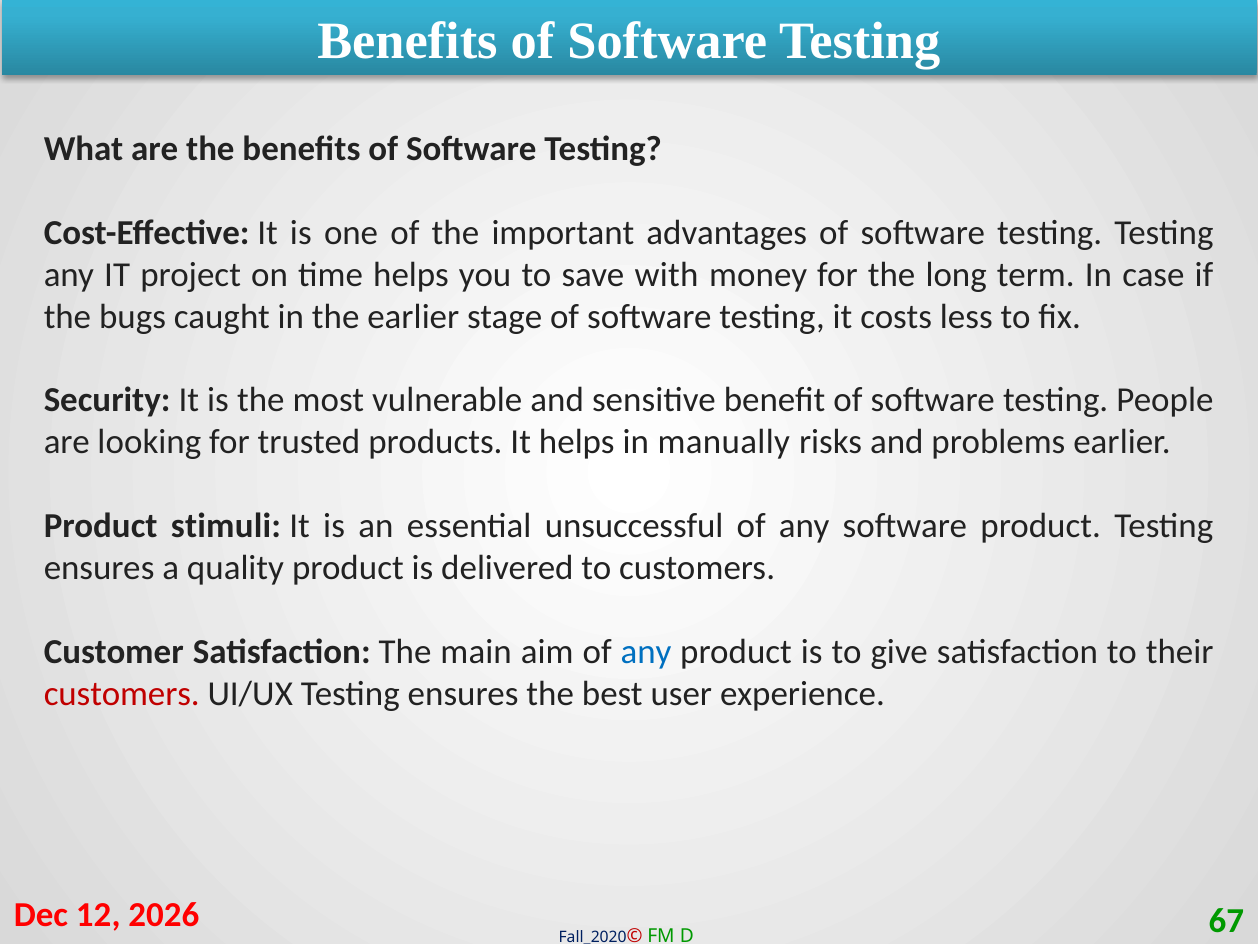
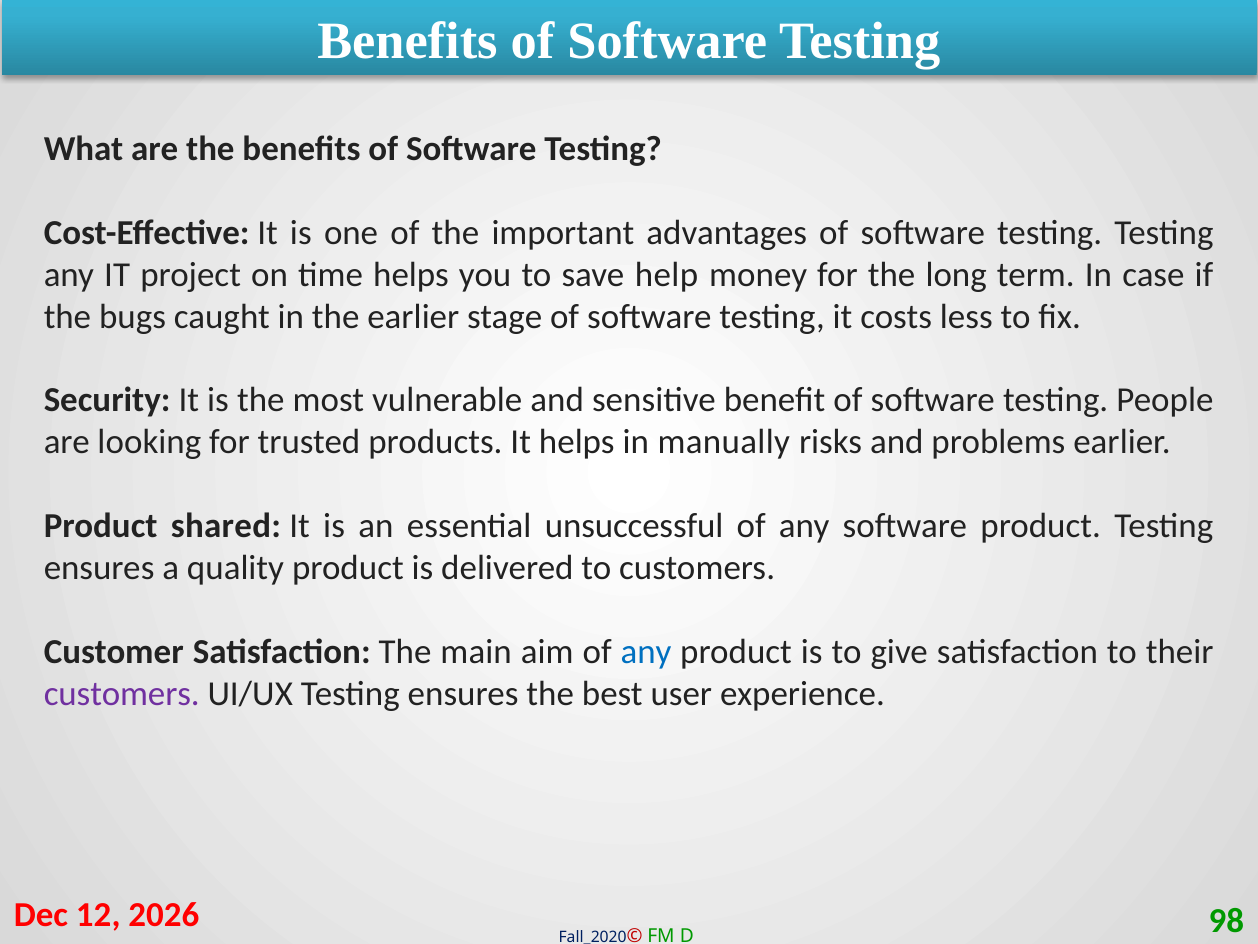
with: with -> help
stimuli: stimuli -> shared
customers at (122, 694) colour: red -> purple
67: 67 -> 98
